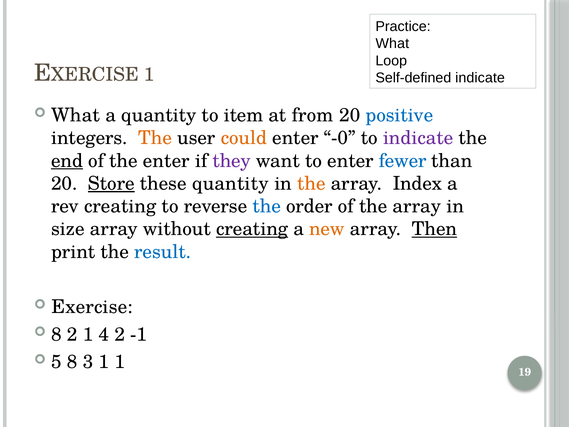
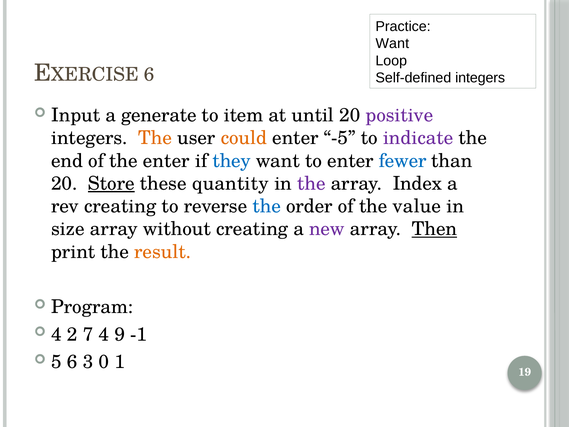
What at (392, 44): What -> Want
1 at (149, 74): 1 -> 6
Self-defined indicate: indicate -> integers
What at (76, 115): What -> Input
a quantity: quantity -> generate
from: from -> until
positive colour: blue -> purple
-0: -0 -> -5
end underline: present -> none
they colour: purple -> blue
the at (311, 183) colour: orange -> purple
of the array: array -> value
creating at (252, 229) underline: present -> none
new colour: orange -> purple
result colour: blue -> orange
Exercise: Exercise -> Program
8 at (56, 334): 8 -> 4
2 1: 1 -> 7
4 2: 2 -> 9
5 8: 8 -> 6
3 1: 1 -> 0
